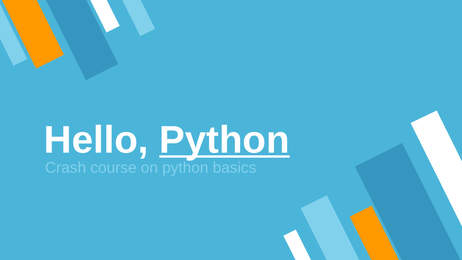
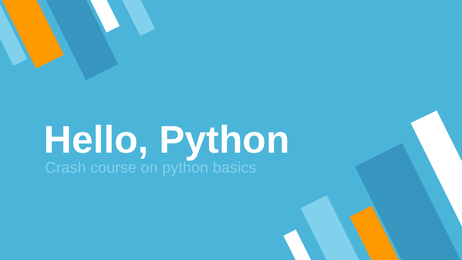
Python at (224, 140) underline: present -> none
